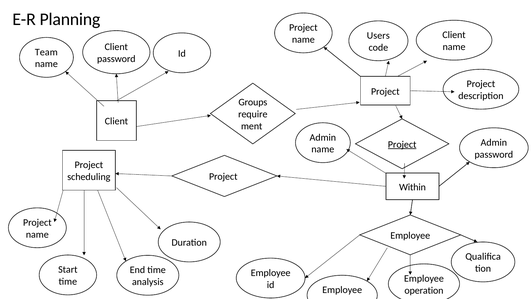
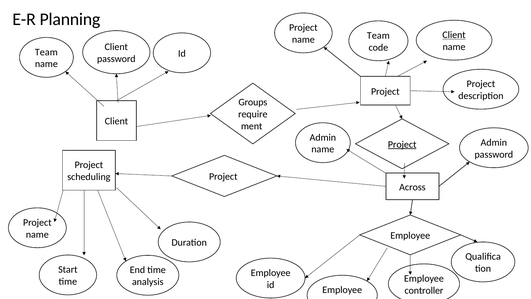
Client at (454, 35) underline: none -> present
name Users: Users -> Team
Within: Within -> Across
operation: operation -> controller
